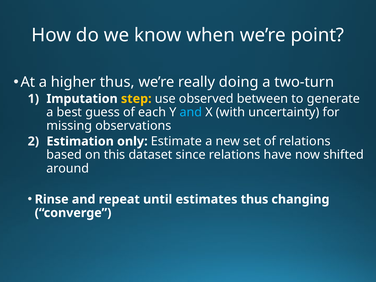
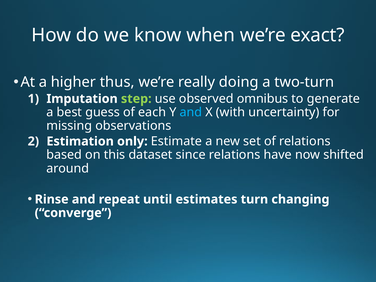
point: point -> exact
step colour: yellow -> light green
between: between -> omnibus
estimates thus: thus -> turn
